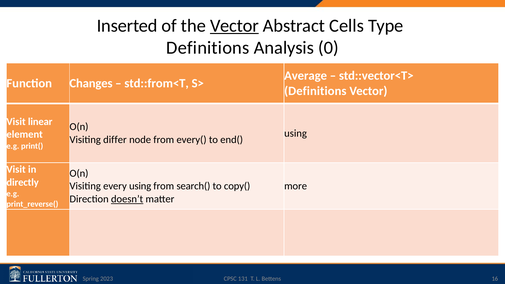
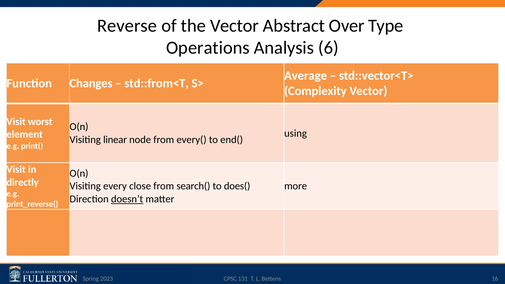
Inserted: Inserted -> Reverse
Vector at (234, 26) underline: present -> none
Cells: Cells -> Over
Definitions at (208, 48): Definitions -> Operations
0: 0 -> 6
Definitions at (315, 91): Definitions -> Complexity
linear: linear -> worst
differ: differ -> linear
every using: using -> close
copy(: copy( -> does(
